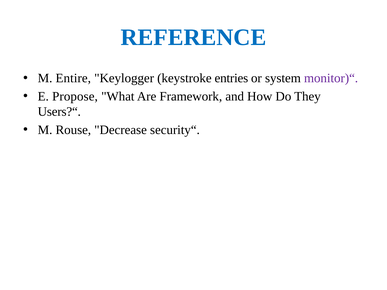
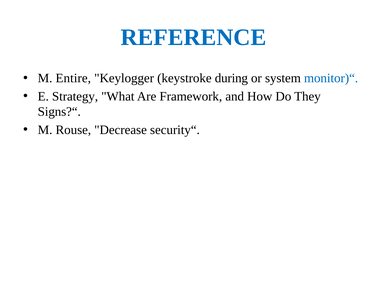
entries: entries -> during
monitor)“ colour: purple -> blue
Propose: Propose -> Strategy
Users?“: Users?“ -> Signs?“
